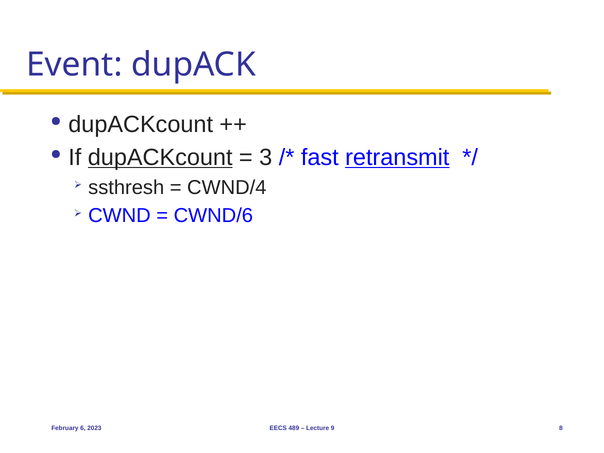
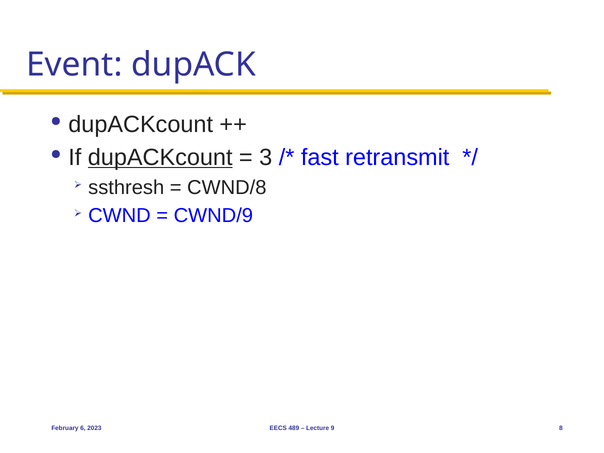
retransmit underline: present -> none
CWND/4: CWND/4 -> CWND/8
CWND/6: CWND/6 -> CWND/9
